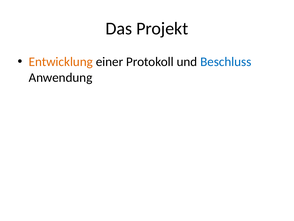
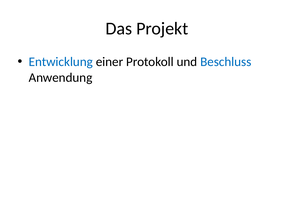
Entwicklung colour: orange -> blue
